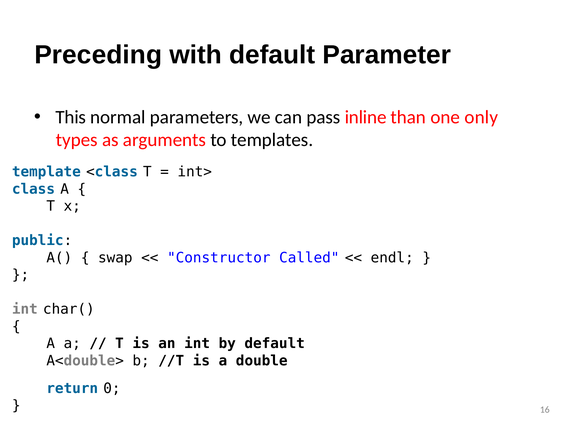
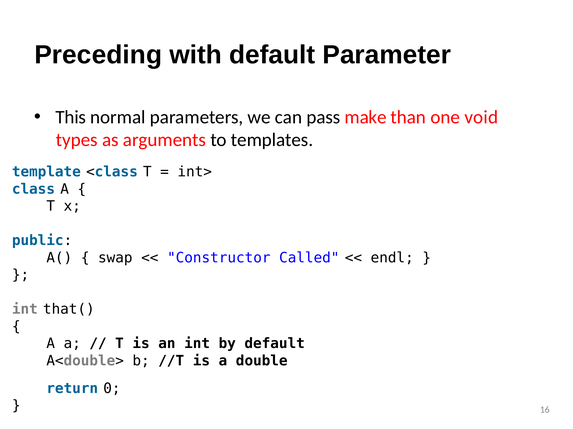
inline: inline -> make
only: only -> void
char(: char( -> that(
